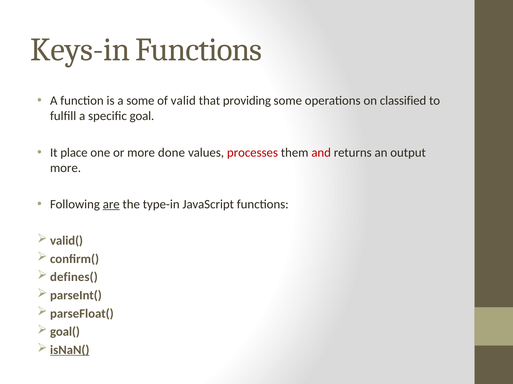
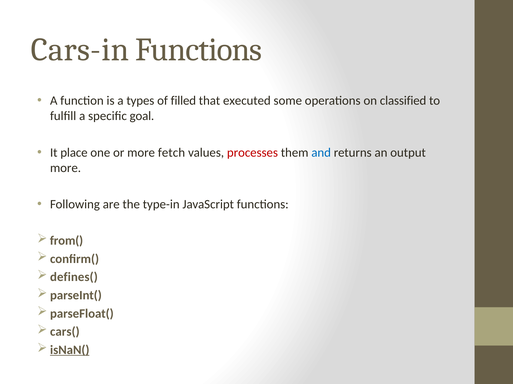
Keys-in: Keys-in -> Cars-in
a some: some -> types
valid: valid -> filled
providing: providing -> executed
done: done -> fetch
and colour: red -> blue
are underline: present -> none
valid(: valid( -> from(
goal(: goal( -> cars(
